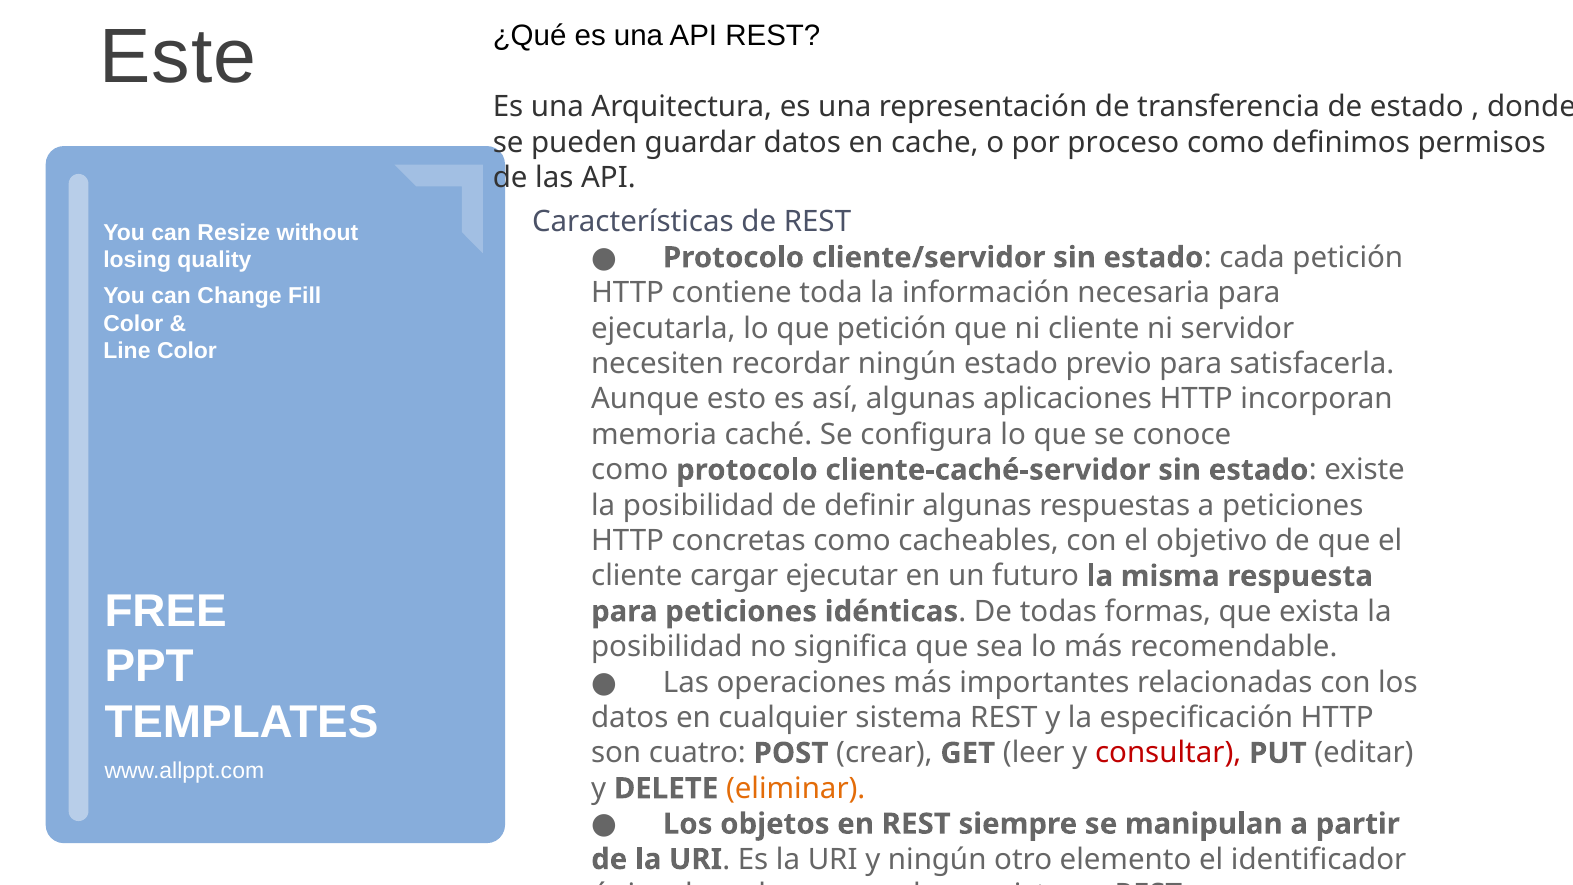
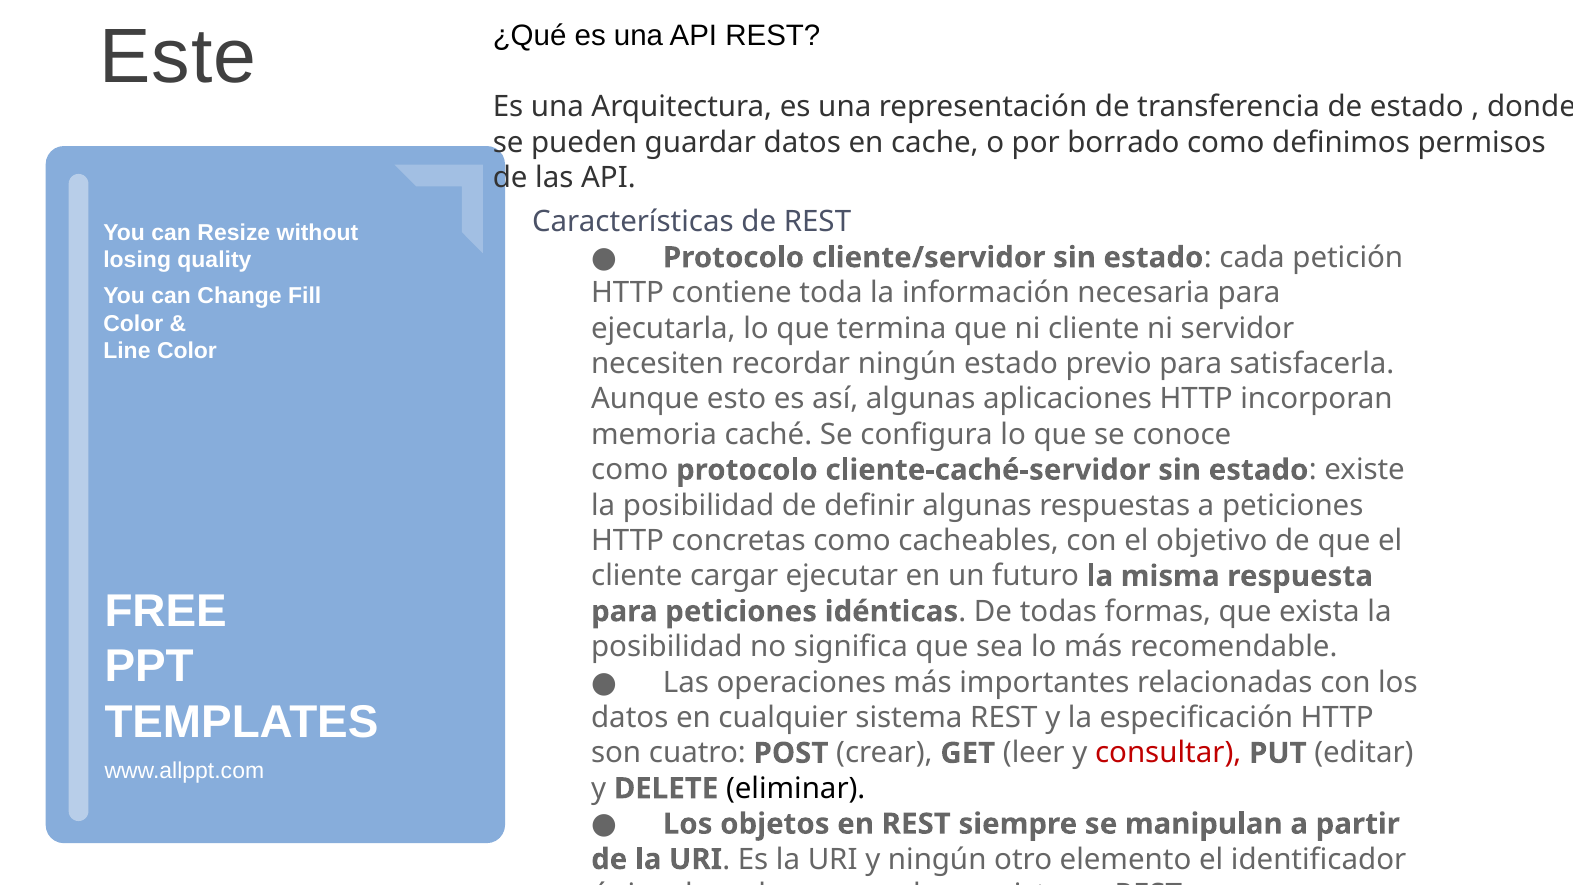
por proceso: proceso -> borrado
que petición: petición -> termina
eliminar colour: orange -> black
